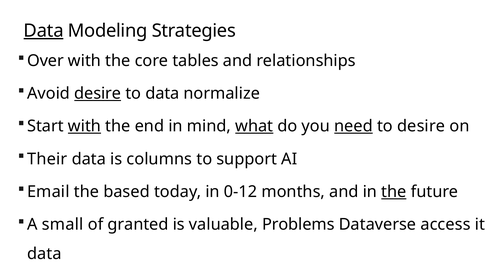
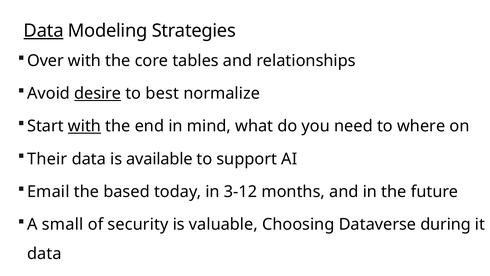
to data: data -> best
what underline: present -> none
need underline: present -> none
to desire: desire -> where
columns: columns -> available
0-12: 0-12 -> 3-12
the at (394, 191) underline: present -> none
granted: granted -> security
Problems: Problems -> Choosing
access: access -> during
